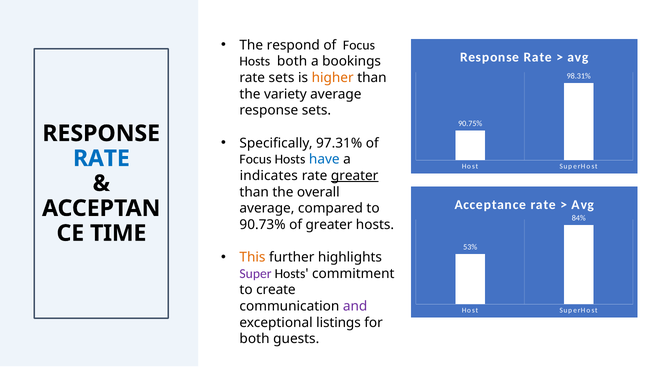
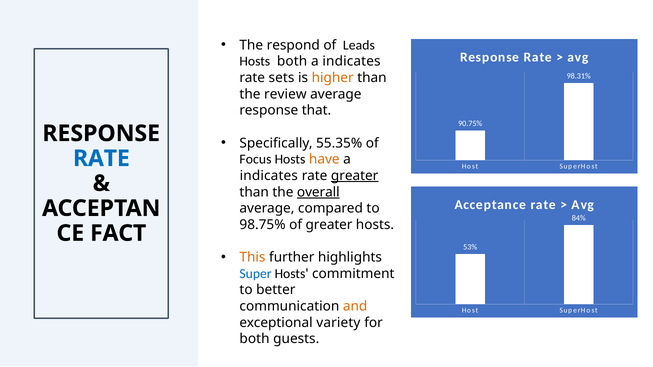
Focus at (359, 45): Focus -> Leads
bookings at (352, 62): bookings -> indicates
variety: variety -> review
response sets: sets -> that
97.31%: 97.31% -> 55.35%
have colour: blue -> orange
overall underline: none -> present
90.73%: 90.73% -> 98.75%
TIME: TIME -> FACT
Super colour: purple -> blue
create: create -> better
and colour: purple -> orange
listings: listings -> variety
